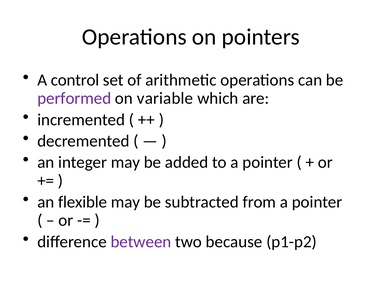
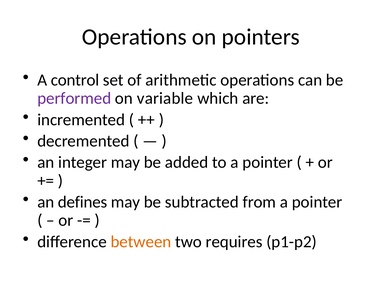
flexible: flexible -> defines
between colour: purple -> orange
because: because -> requires
